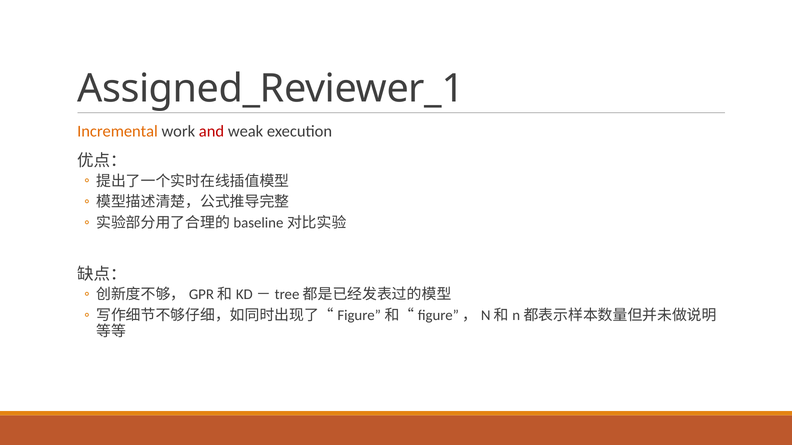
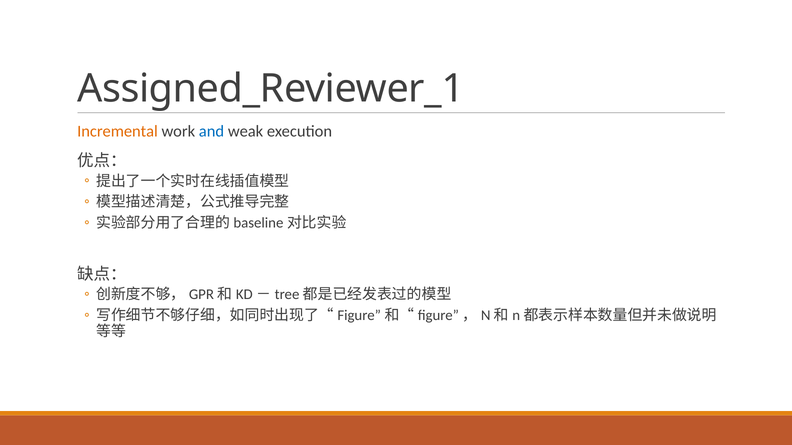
and colour: red -> blue
